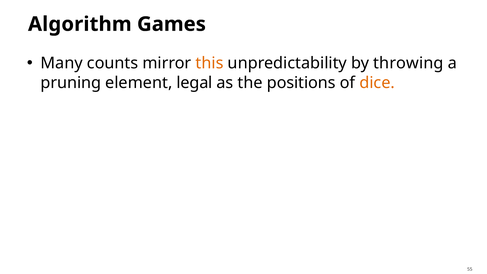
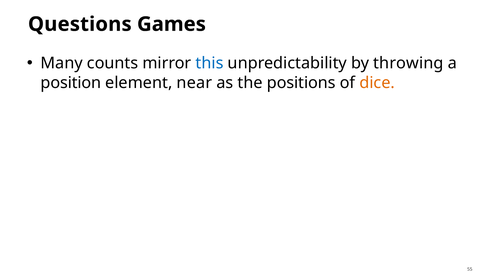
Algorithm: Algorithm -> Questions
this colour: orange -> blue
pruning: pruning -> position
legal: legal -> near
